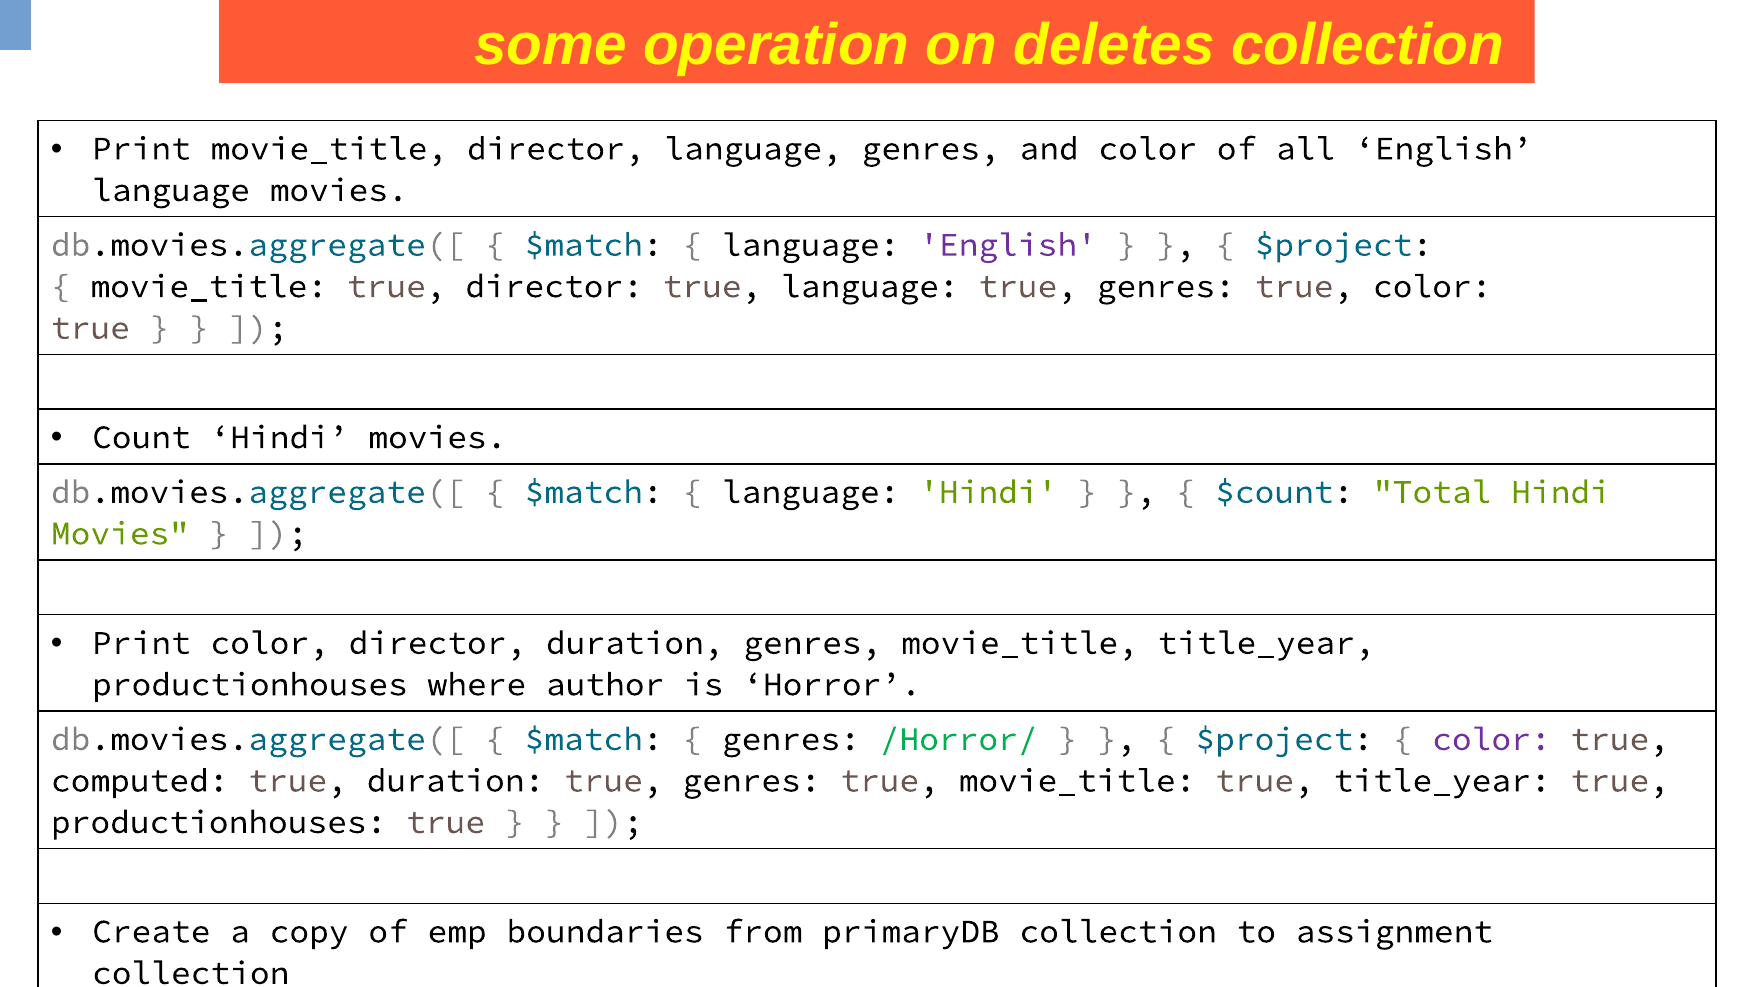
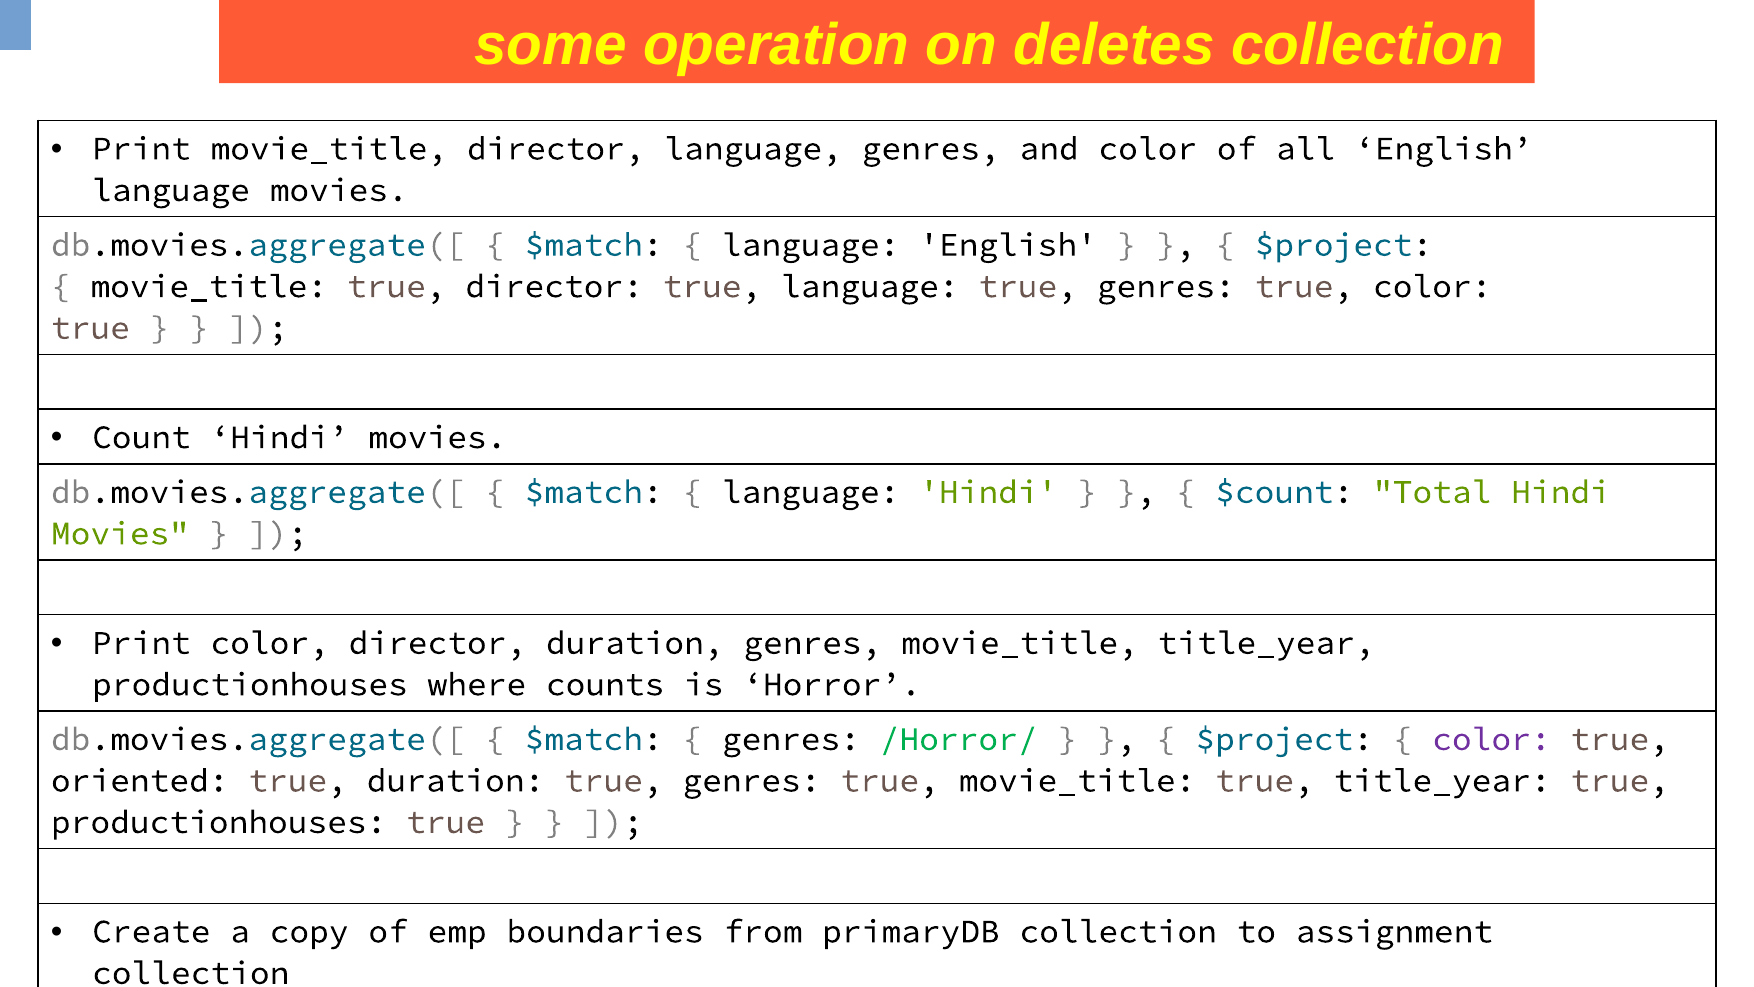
English at (1008, 245) colour: purple -> black
author: author -> counts
computed: computed -> oriented
